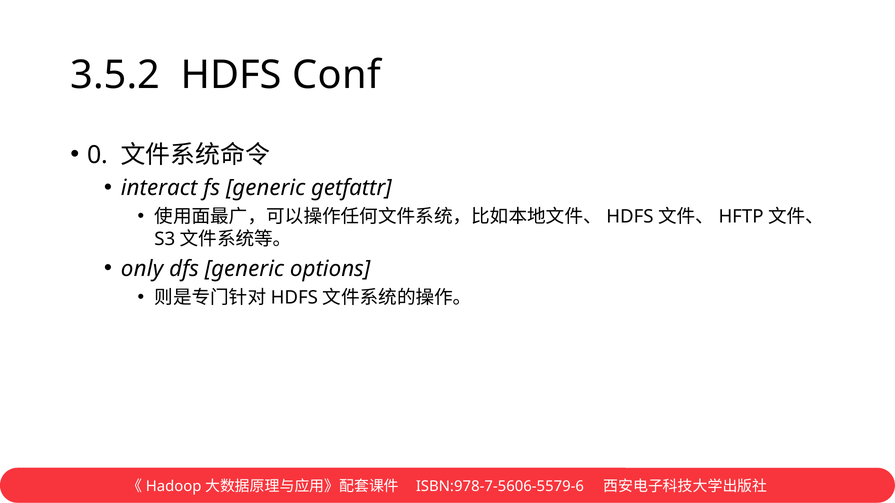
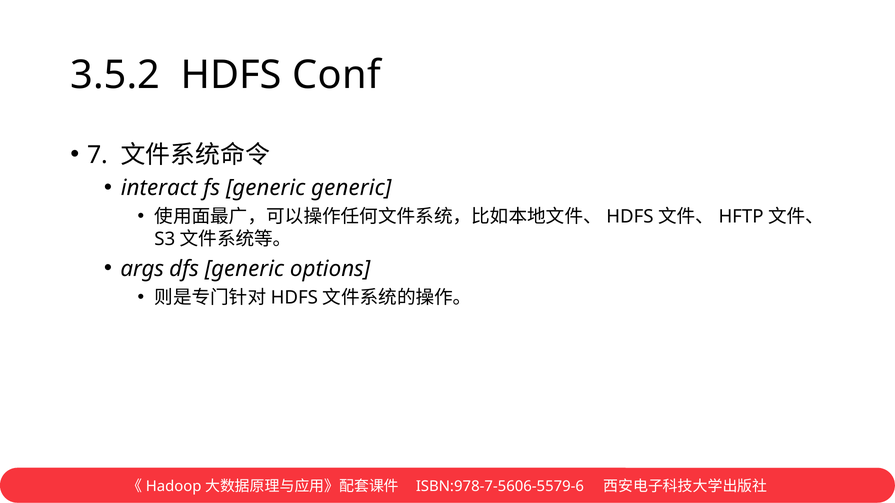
0: 0 -> 7
generic getfattr: getfattr -> generic
only: only -> args
